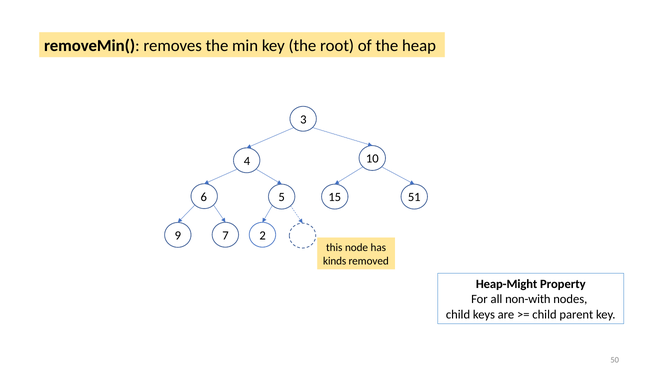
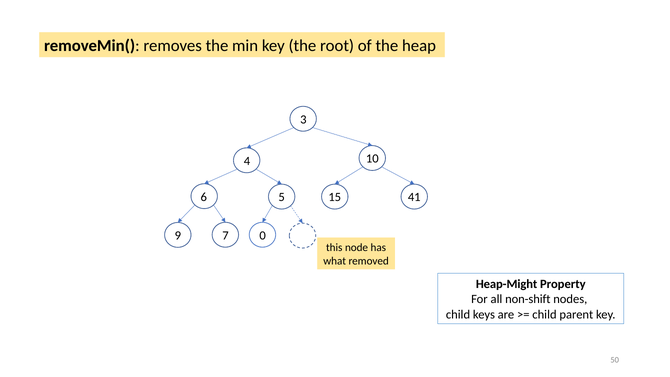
51: 51 -> 41
2: 2 -> 0
kinds: kinds -> what
non-with: non-with -> non-shift
